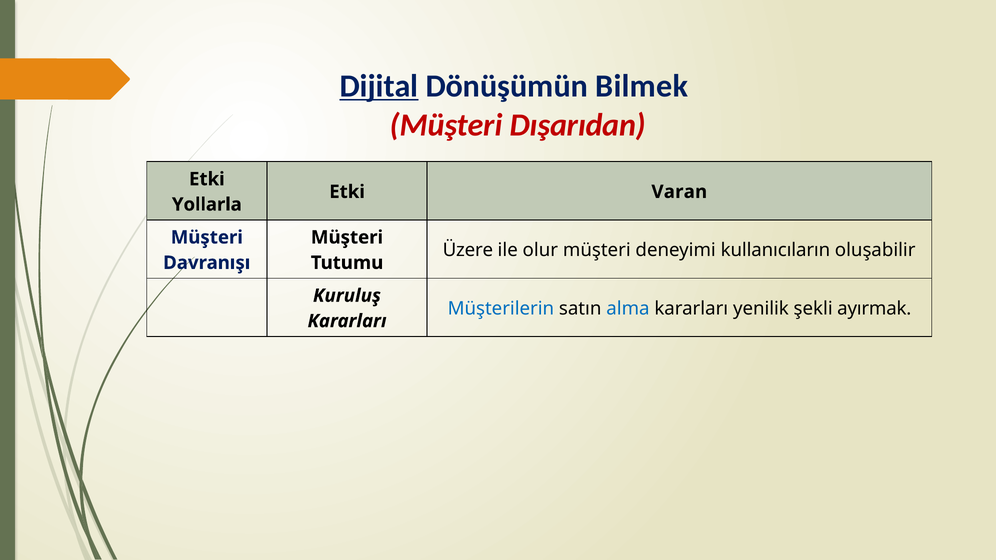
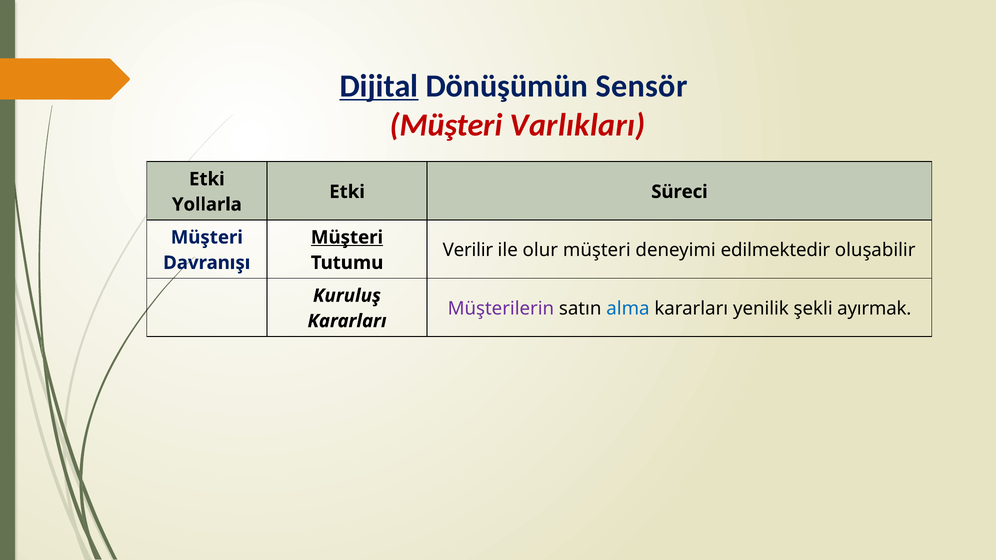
Bilmek: Bilmek -> Sensör
Dışarıdan: Dışarıdan -> Varlıkları
Varan: Varan -> Süreci
Müşteri at (347, 237) underline: none -> present
Üzere: Üzere -> Verilir
kullanıcıların: kullanıcıların -> edilmektedir
Müşterilerin colour: blue -> purple
